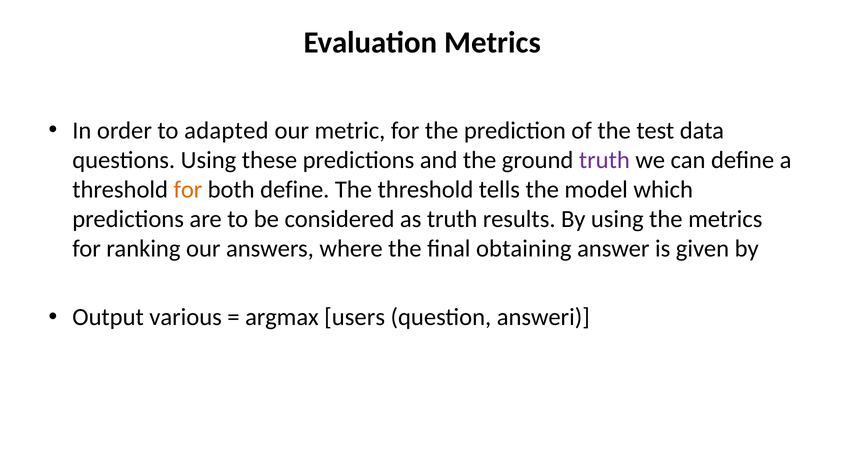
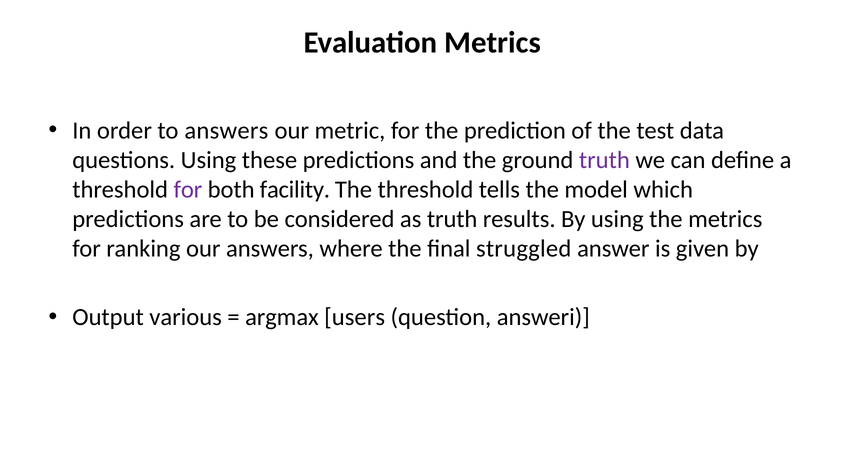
to adapted: adapted -> answers
for at (188, 190) colour: orange -> purple
both define: define -> facility
obtaining: obtaining -> struggled
